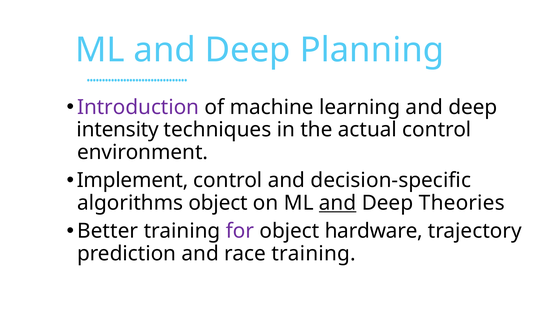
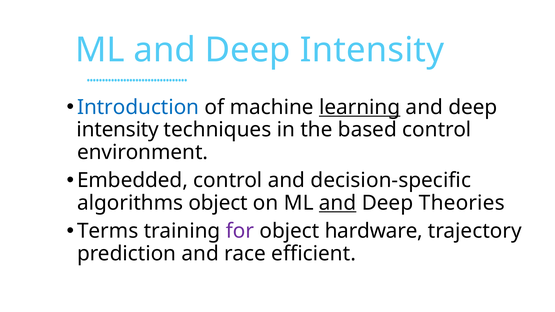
ML and Deep Planning: Planning -> Intensity
Introduction colour: purple -> blue
learning underline: none -> present
actual: actual -> based
Implement: Implement -> Embedded
Better: Better -> Terms
race training: training -> efficient
